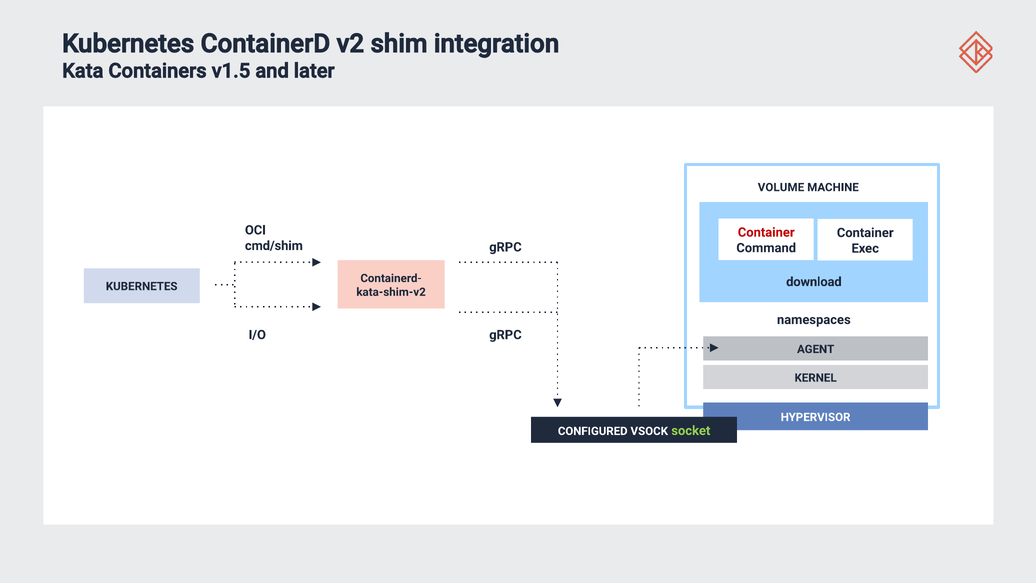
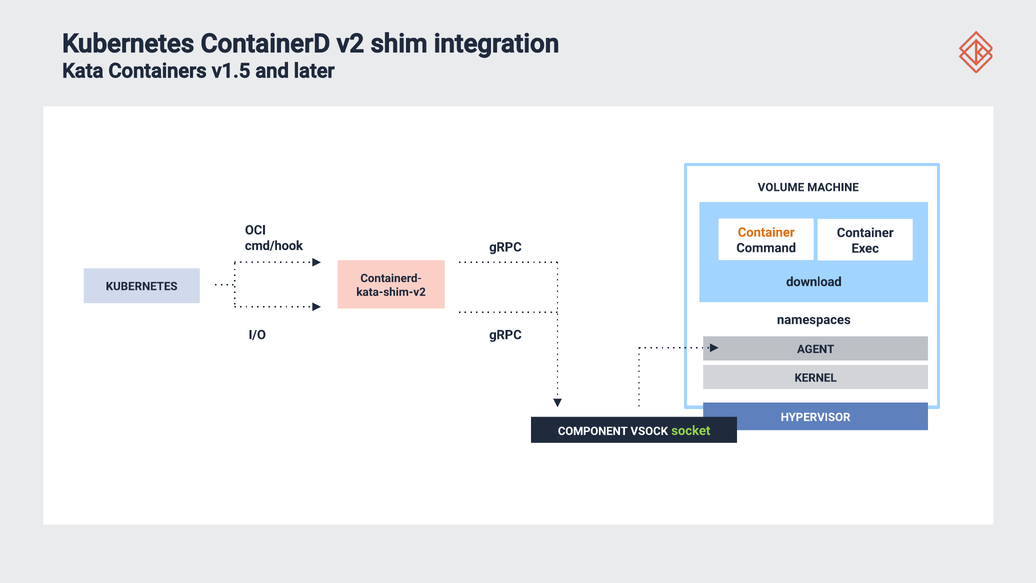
Container at (766, 232) colour: red -> orange
cmd/shim: cmd/shim -> cmd/hook
CONFIGURED: CONFIGURED -> COMPONENT
